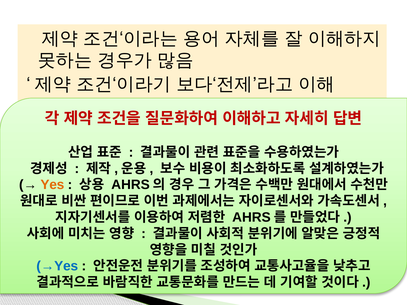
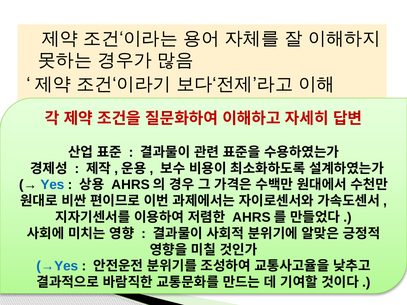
Yes colour: orange -> blue
